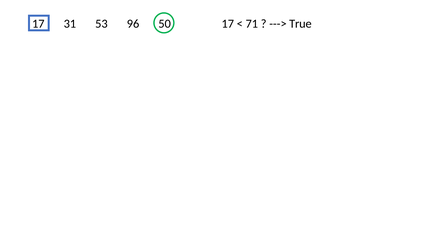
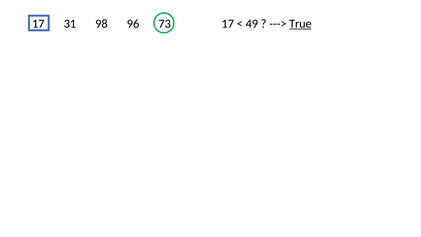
53: 53 -> 98
50: 50 -> 73
71: 71 -> 49
True underline: none -> present
